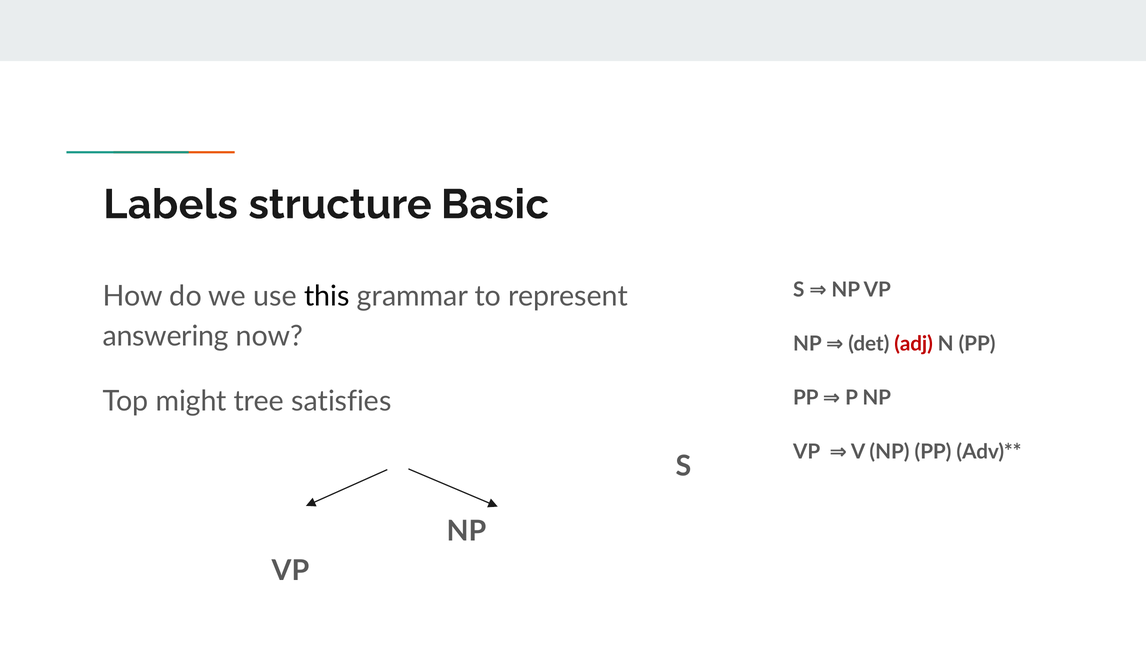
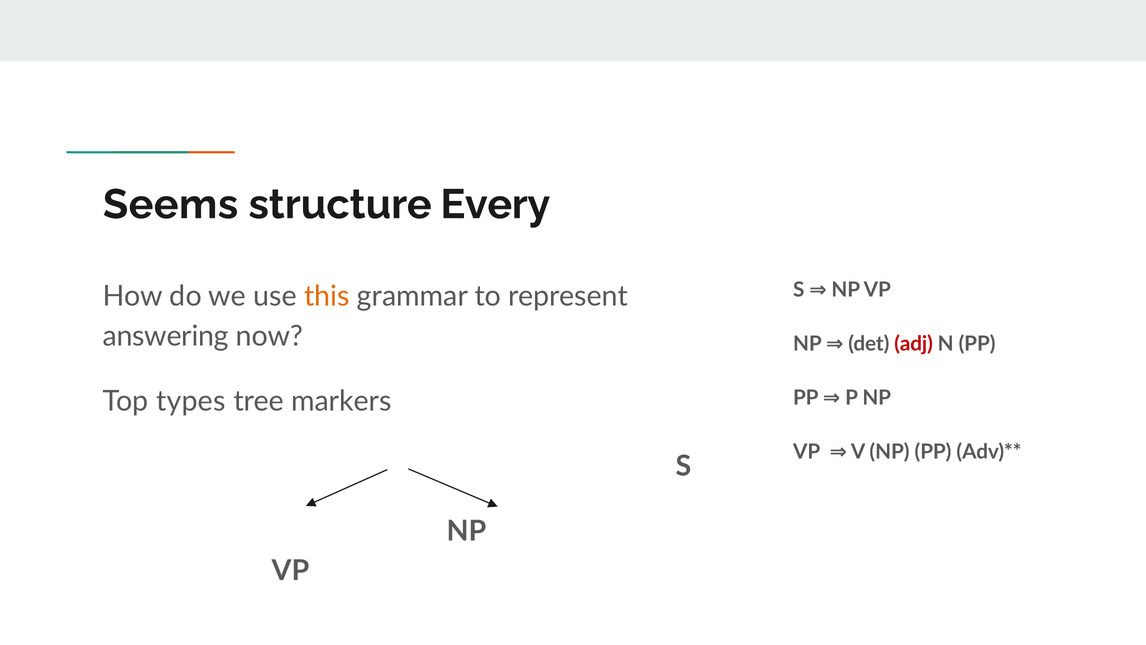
Labels: Labels -> Seems
Basic: Basic -> Every
this colour: black -> orange
might: might -> types
satisfies: satisfies -> markers
